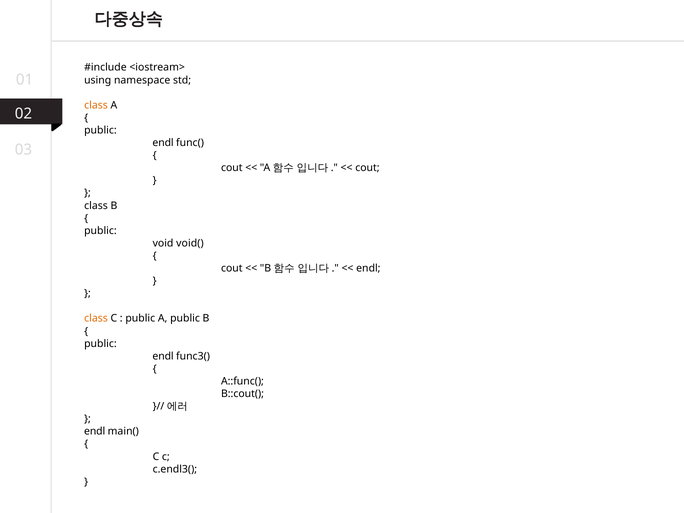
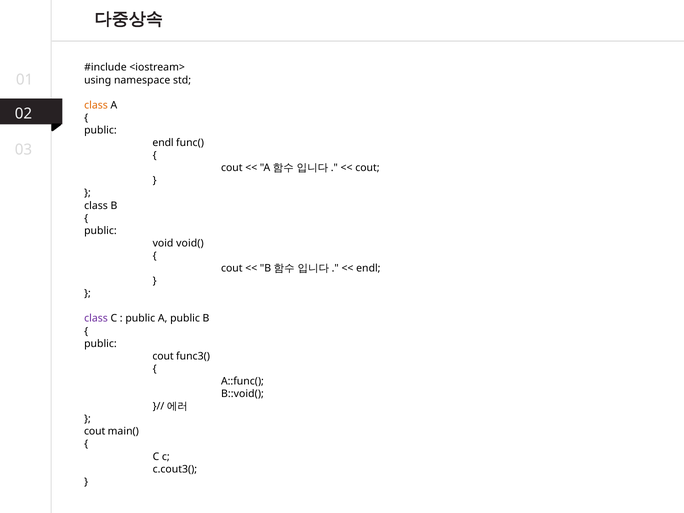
class at (96, 319) colour: orange -> purple
endl at (163, 356): endl -> cout
B::cout(: B::cout( -> B::void(
endl at (95, 431): endl -> cout
c.endl3(: c.endl3( -> c.cout3(
